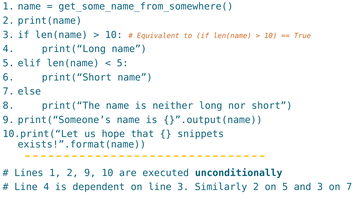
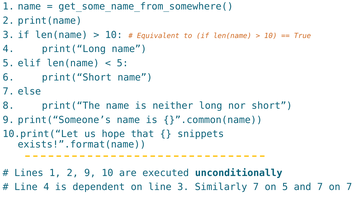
}”.output(name: }”.output(name -> }”.common(name
Similarly 2: 2 -> 7
and 3: 3 -> 7
